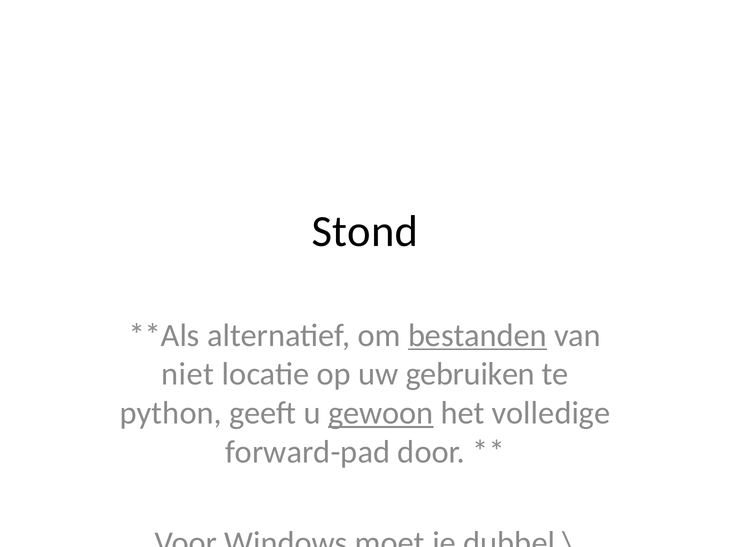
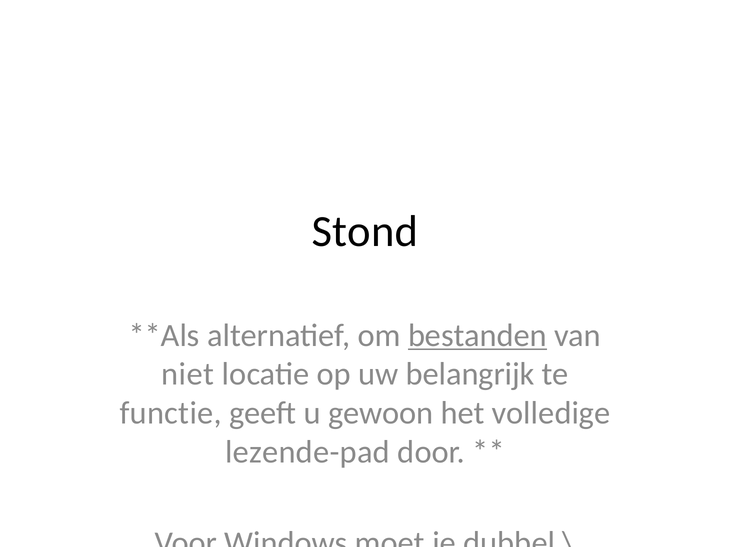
uw gebruiken: gebruiken -> belangrijk
python at (171, 414): python -> functie
gewoon underline: present -> none
forward-pad: forward-pad -> lezende-pad
